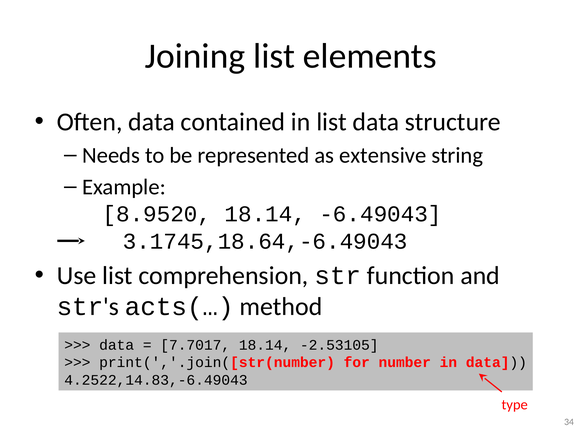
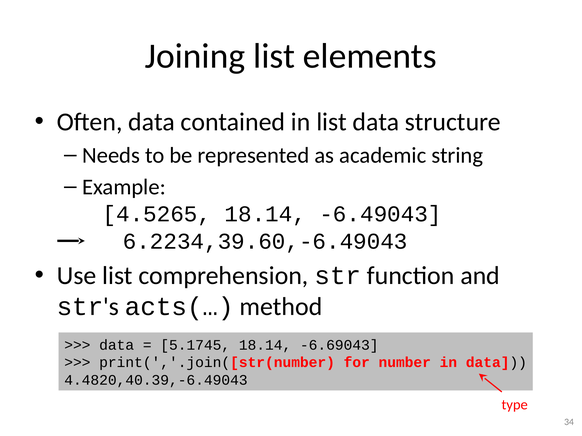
extensive: extensive -> academic
8.9520: 8.9520 -> 4.5265
3.1745,18.64,-6.49043: 3.1745,18.64,-6.49043 -> 6.2234,39.60,-6.49043
7.7017: 7.7017 -> 5.1745
-2.53105: -2.53105 -> -6.69043
4.2522,14.83,-6.49043: 4.2522,14.83,-6.49043 -> 4.4820,40.39,-6.49043
